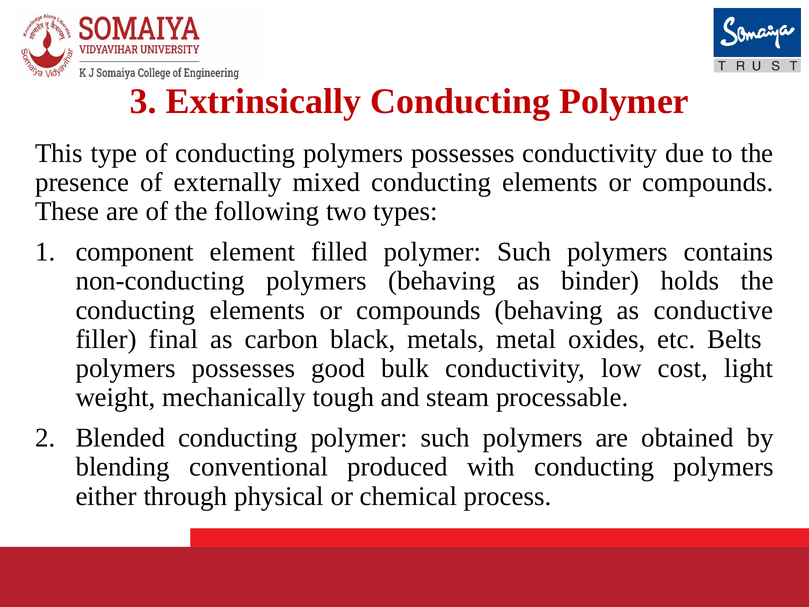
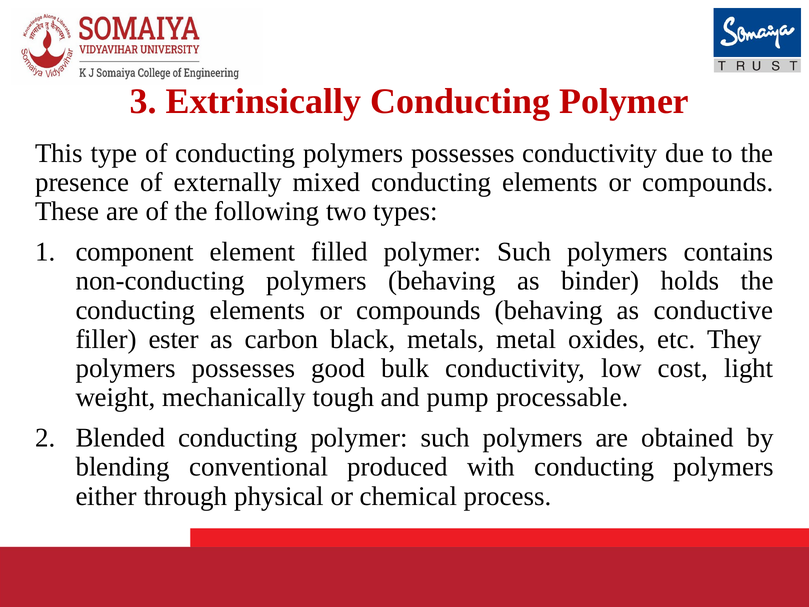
final: final -> ester
Belts: Belts -> They
steam: steam -> pump
